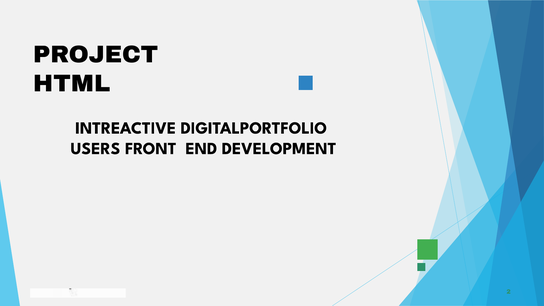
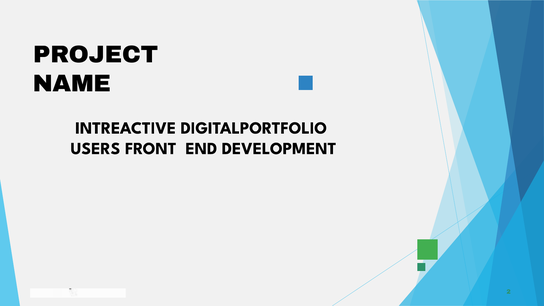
HTML: HTML -> NAME
